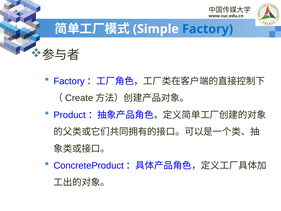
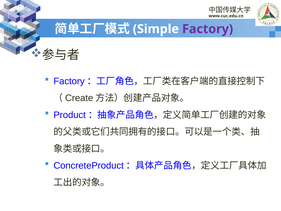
Factory colour: blue -> purple
